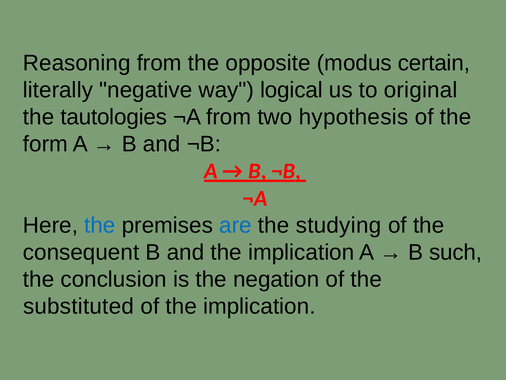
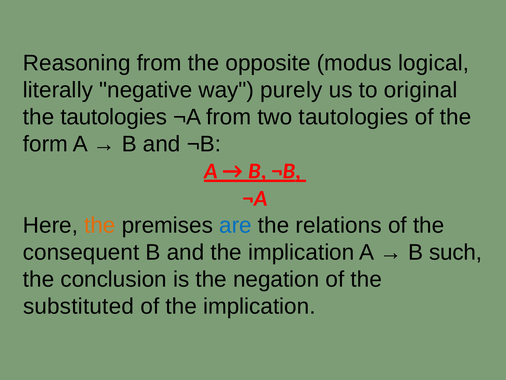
certain: certain -> logical
logical: logical -> purely
two hypothesis: hypothesis -> tautologies
the at (100, 225) colour: blue -> orange
studying: studying -> relations
